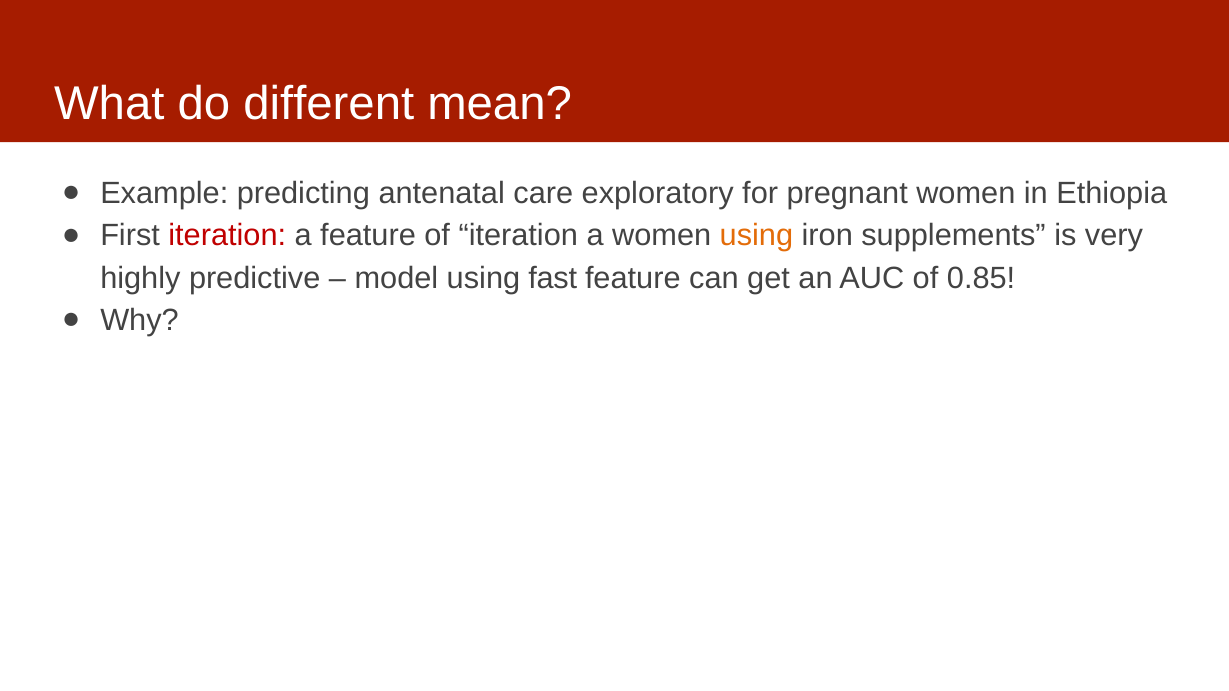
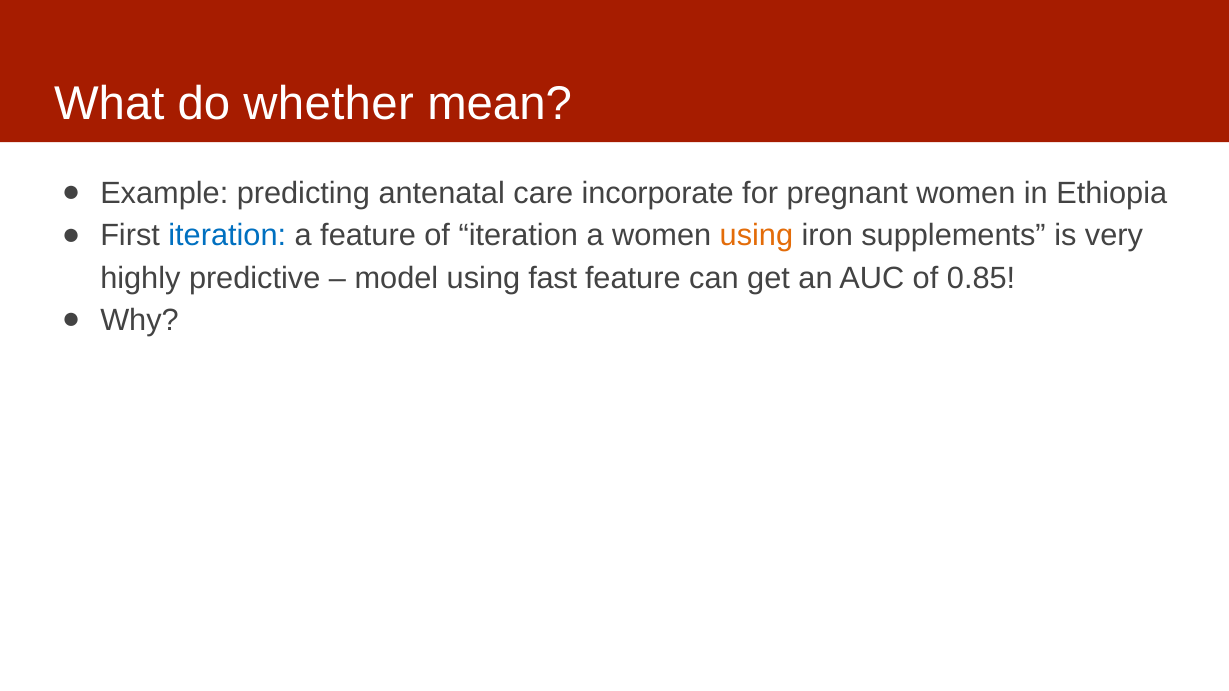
different: different -> whether
exploratory: exploratory -> incorporate
iteration at (227, 236) colour: red -> blue
